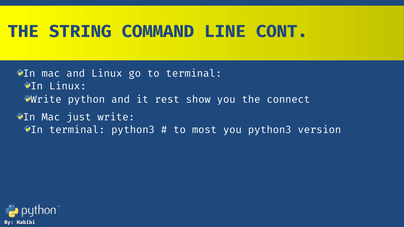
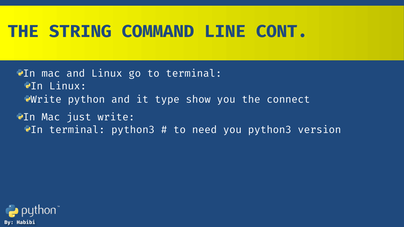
rest: rest -> type
most: most -> need
